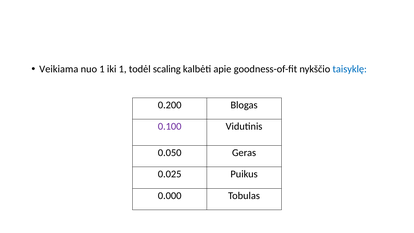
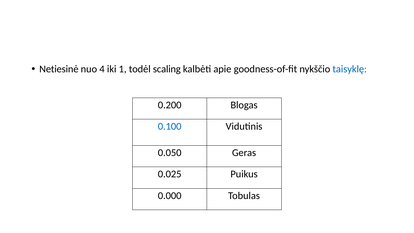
Veikiama: Veikiama -> Netiesinė
nuo 1: 1 -> 4
0.100 colour: purple -> blue
